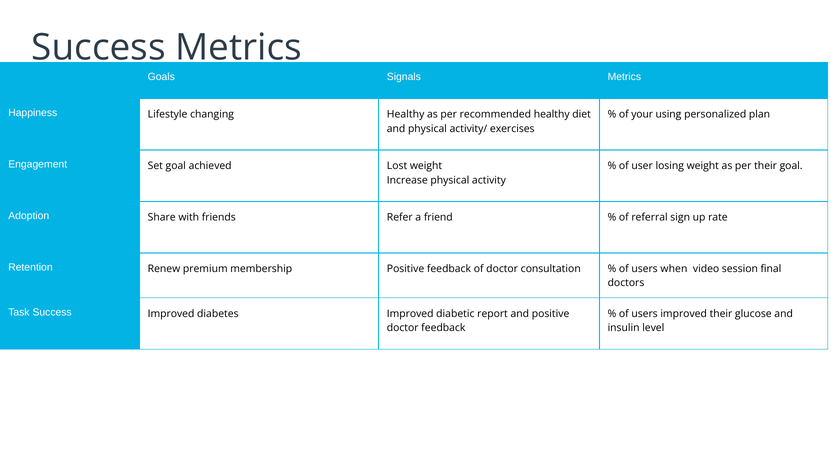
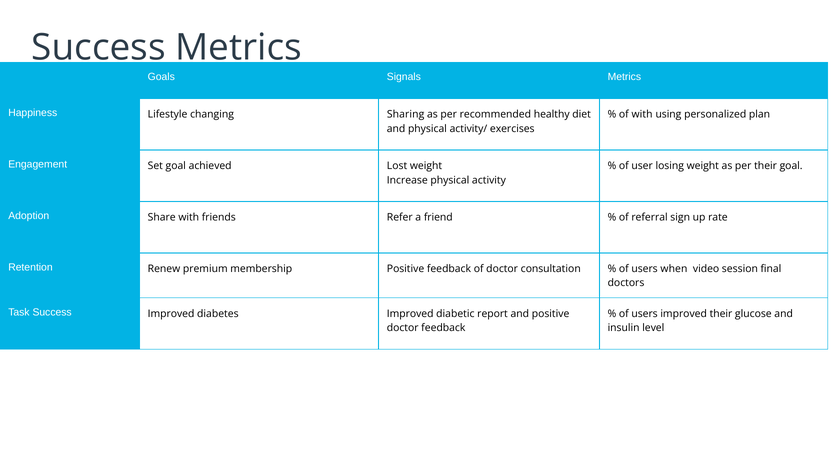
changing Healthy: Healthy -> Sharing
of your: your -> with
